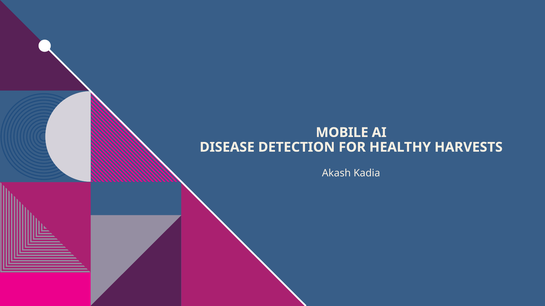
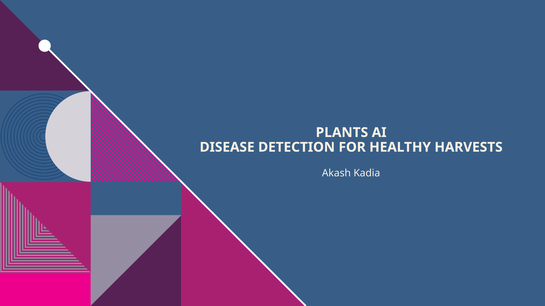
MOBILE: MOBILE -> PLANTS
